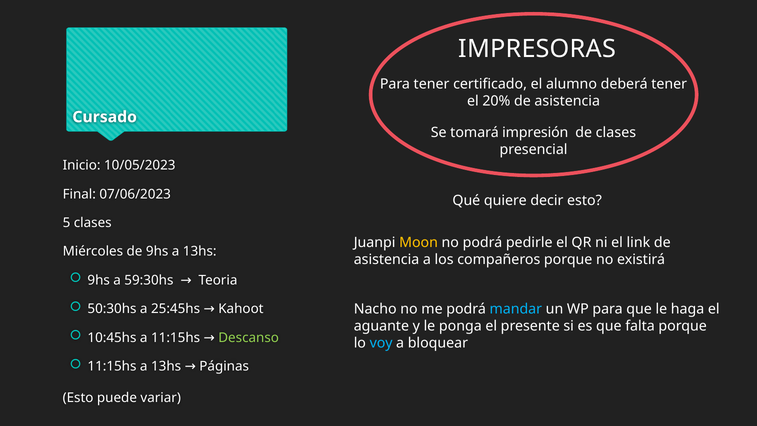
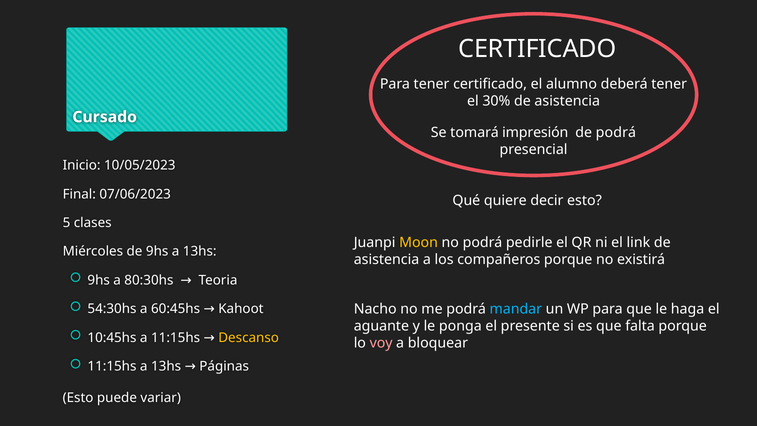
IMPRESORAS at (537, 49): IMPRESORAS -> CERTIFICADO
20%: 20% -> 30%
de clases: clases -> podrá
59:30hs: 59:30hs -> 80:30hs
50:30hs: 50:30hs -> 54:30hs
25:45hs: 25:45hs -> 60:45hs
Descanso colour: light green -> yellow
voy colour: light blue -> pink
